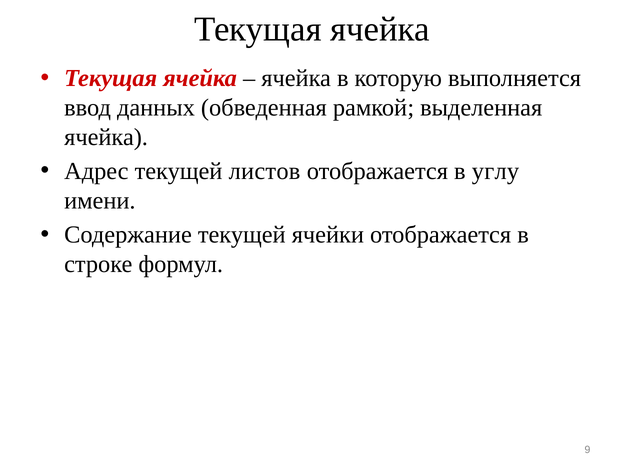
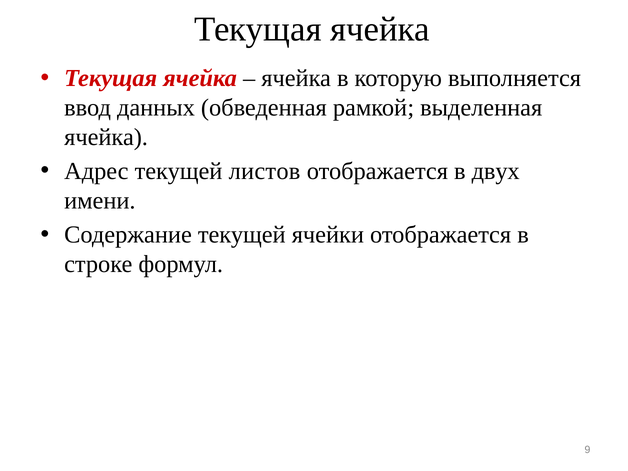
углу: углу -> двух
